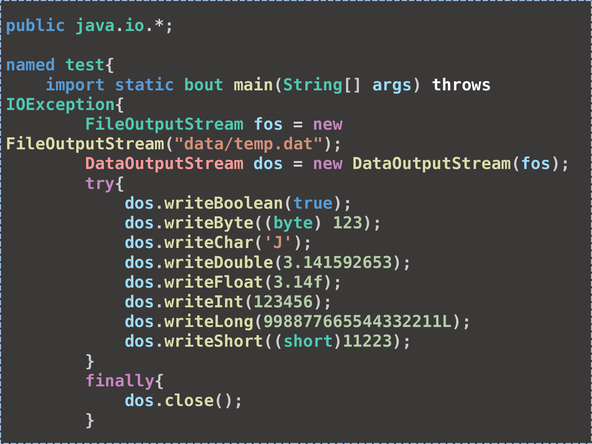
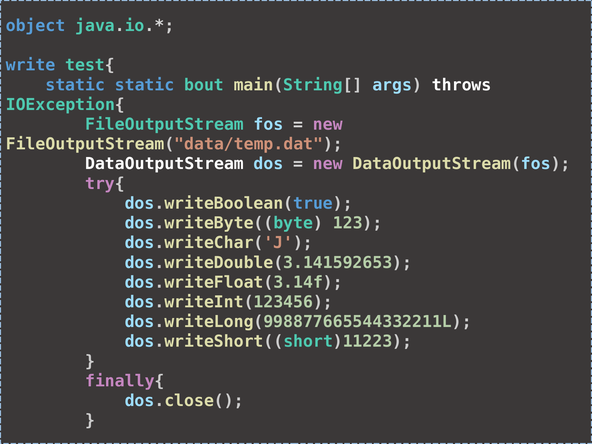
public: public -> object
named: named -> write
import at (75, 85): import -> static
DataOutputStream colour: pink -> white
